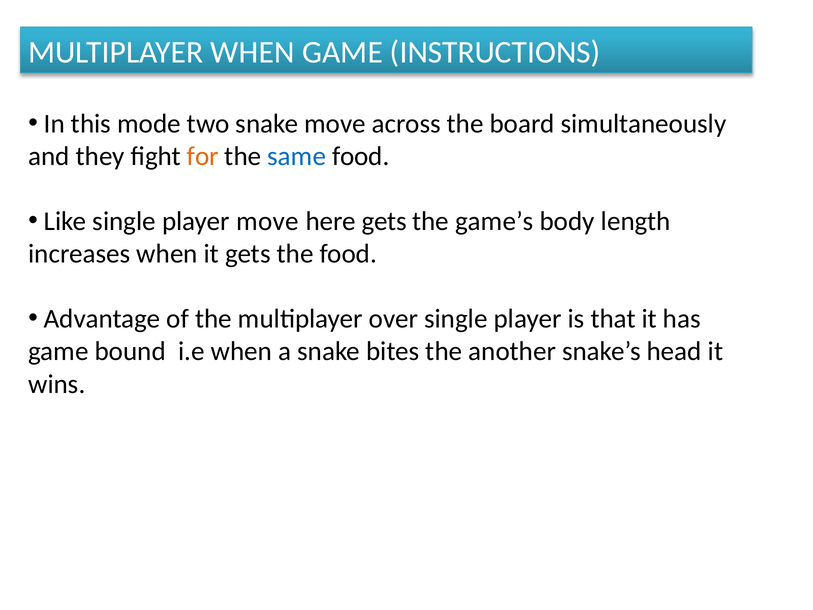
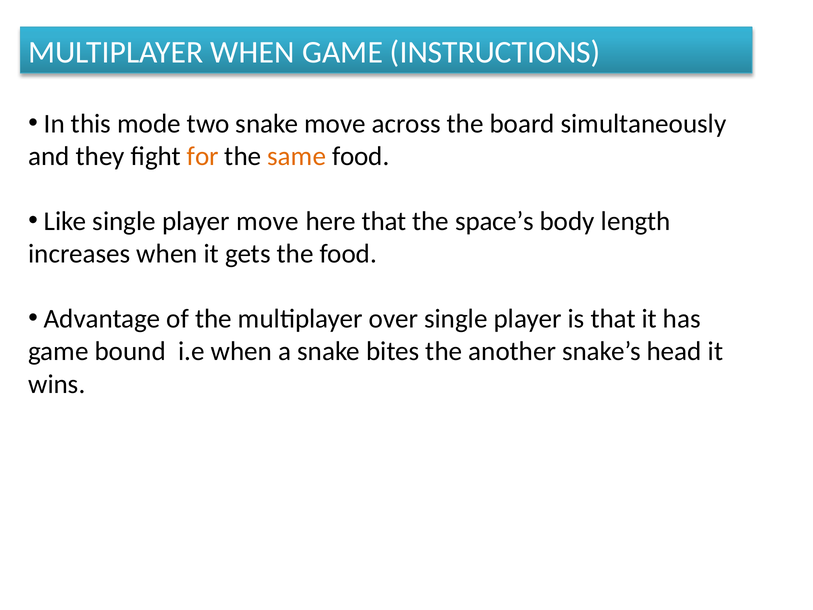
same colour: blue -> orange
here gets: gets -> that
game’s: game’s -> space’s
